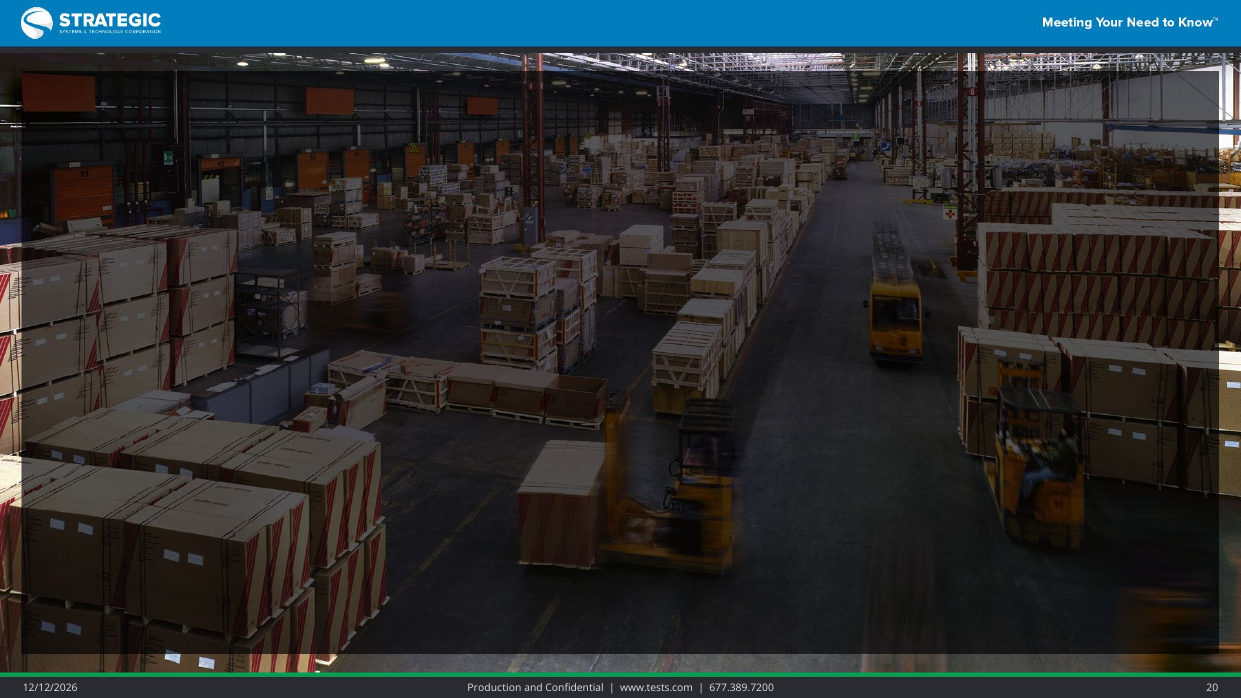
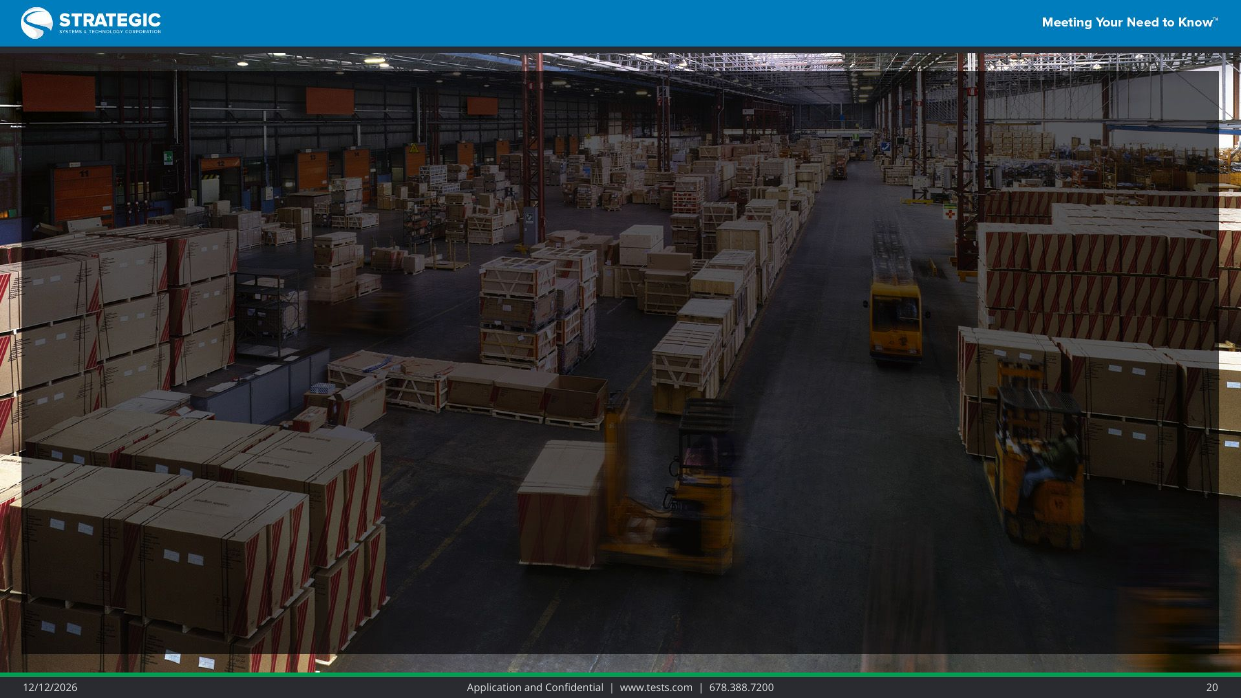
Production: Production -> Application
677.389.7200: 677.389.7200 -> 678.388.7200
